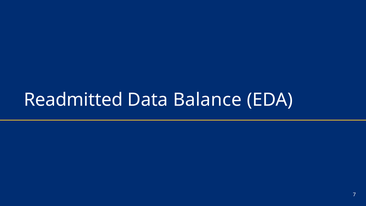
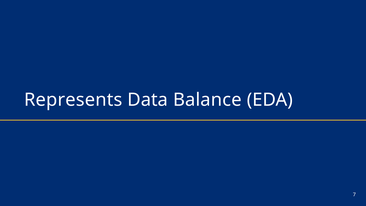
Readmitted: Readmitted -> Represents
